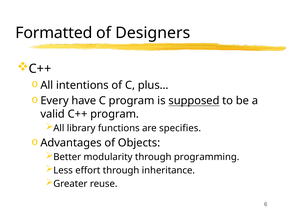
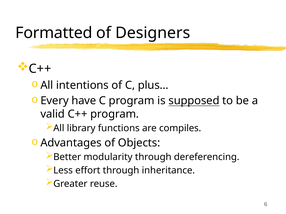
specifies: specifies -> compiles
programming: programming -> dereferencing
